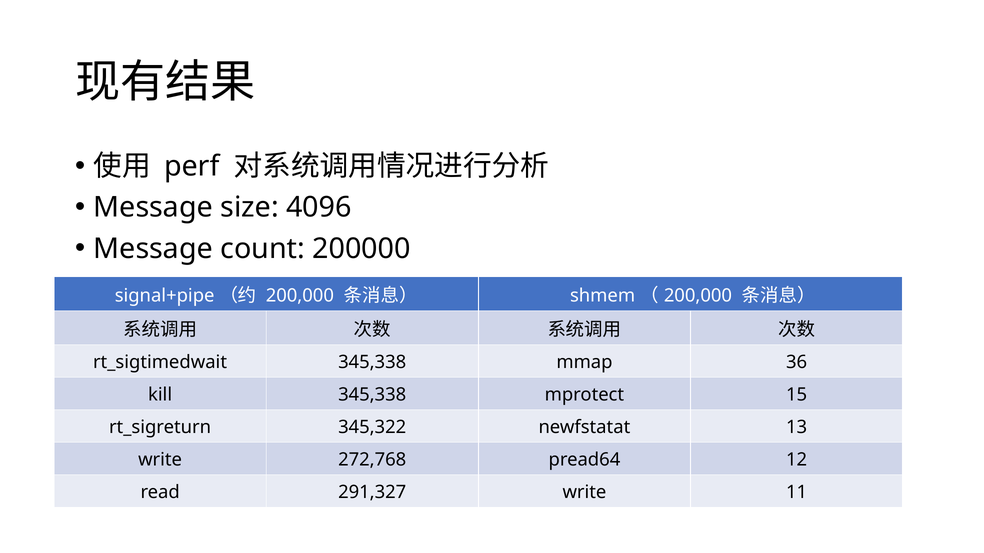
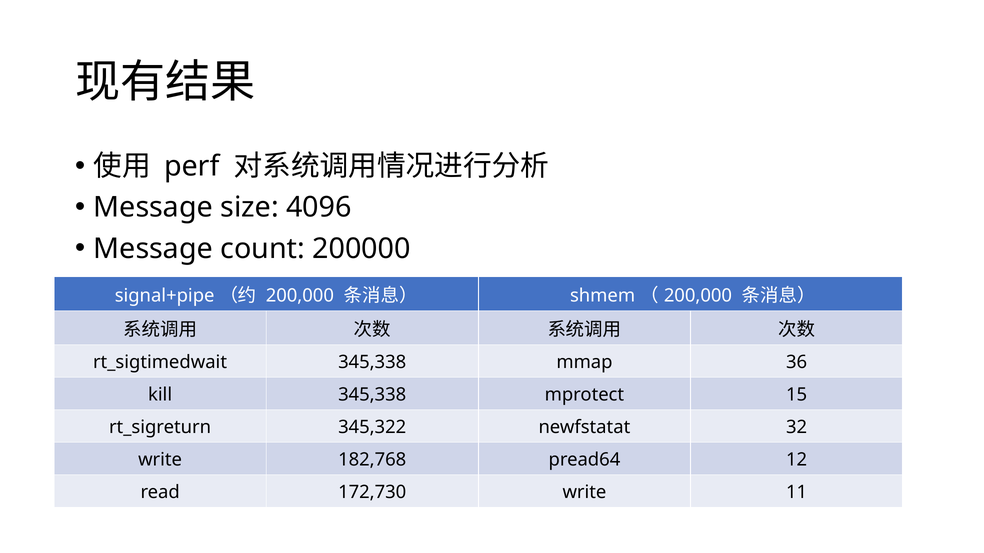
13: 13 -> 32
272,768: 272,768 -> 182,768
291,327: 291,327 -> 172,730
